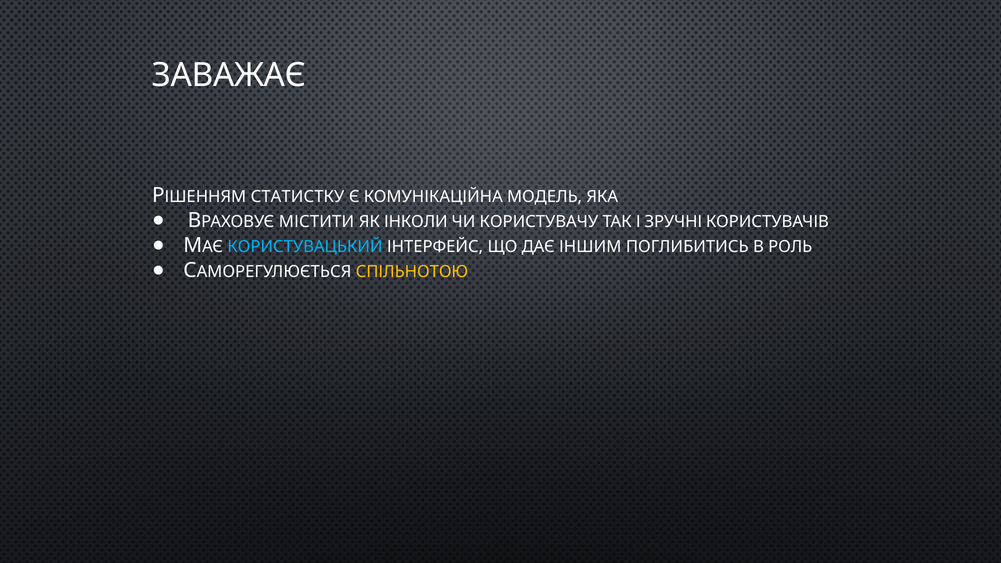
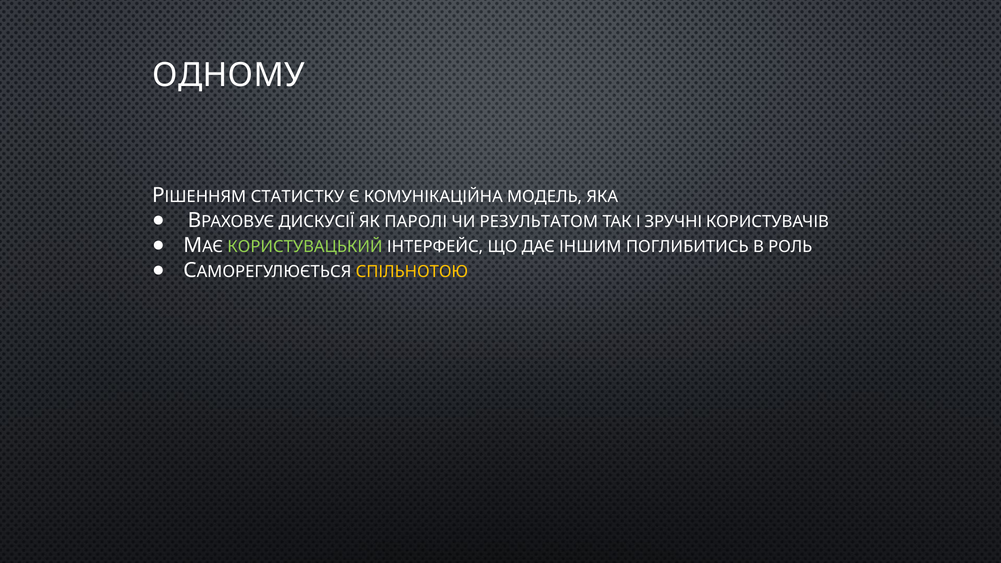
ЗАВАЖАЄ: ЗАВАЖАЄ -> ОДНОМУ
МІСТИТИ: МІСТИТИ -> ДИСКУСІЇ
ІНКОЛИ: ІНКОЛИ -> ПАРОЛІ
КОРИСТУВАЧУ: КОРИСТУВАЧУ -> РЕЗУЛЬТАТОМ
КОРИСТУВАЦЬКИЙ colour: light blue -> light green
